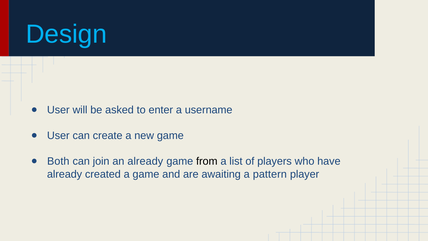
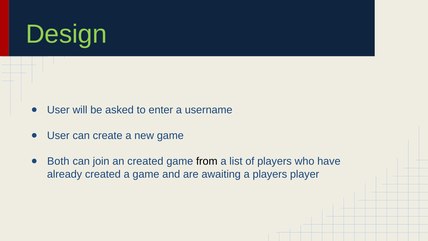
Design colour: light blue -> light green
an already: already -> created
a pattern: pattern -> players
